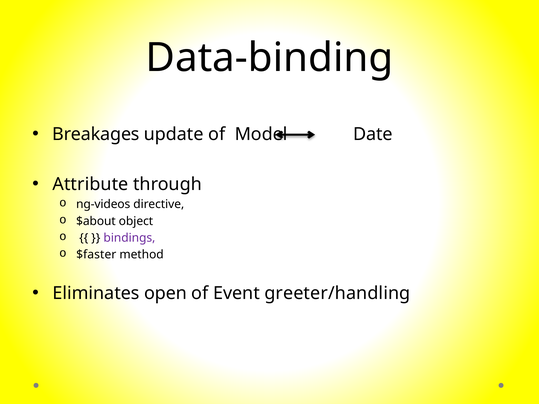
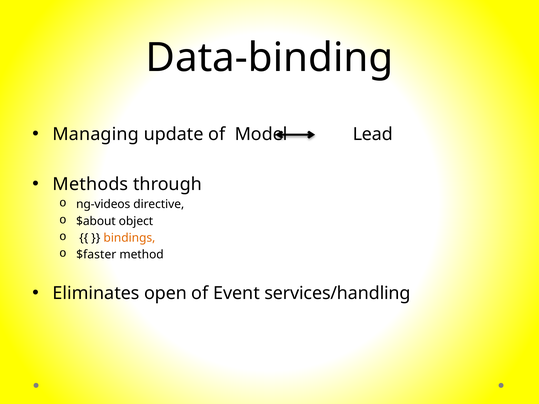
Breakages: Breakages -> Managing
Date: Date -> Lead
Attribute: Attribute -> Methods
bindings colour: purple -> orange
greeter/handling: greeter/handling -> services/handling
